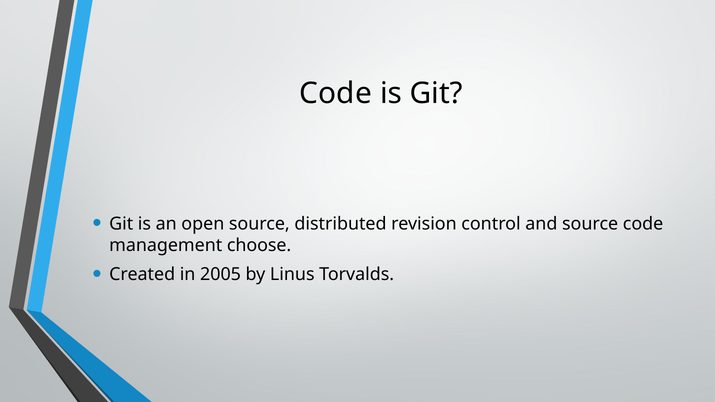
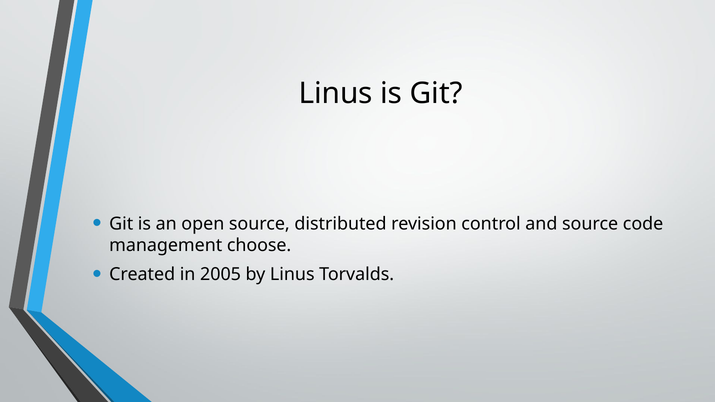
Code at (335, 94): Code -> Linus
